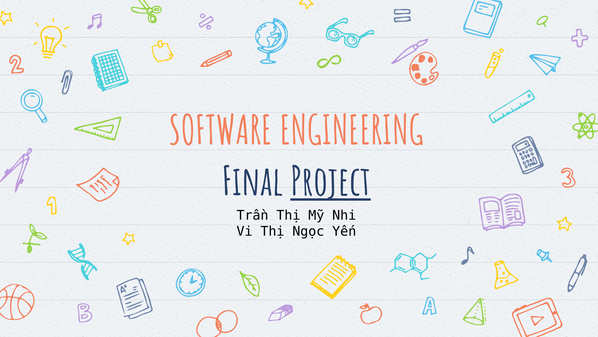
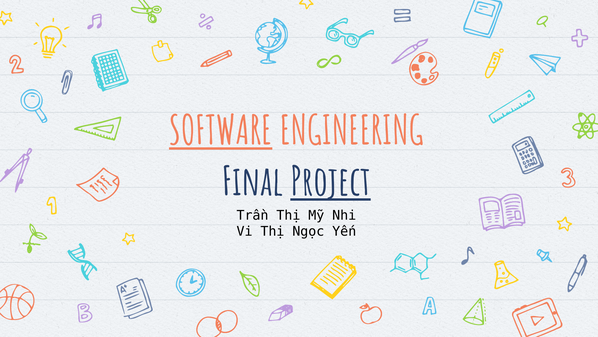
SOFTWARE underline: none -> present
